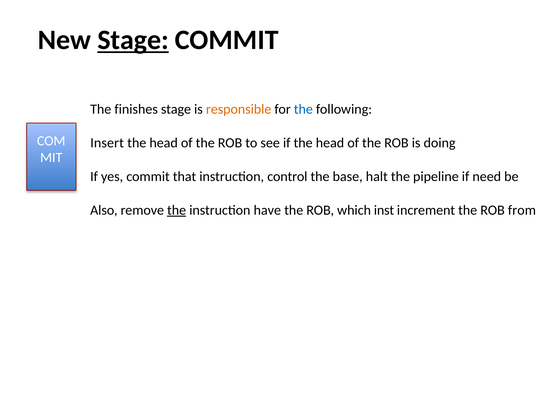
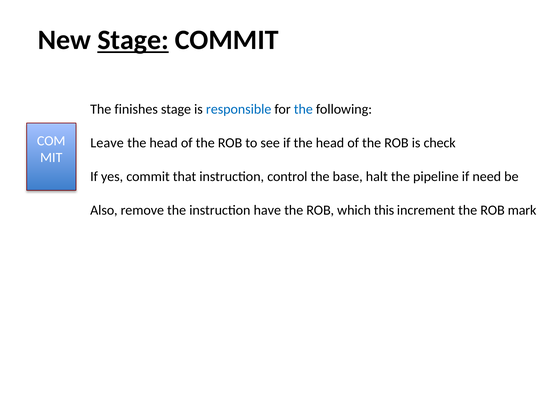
responsible colour: orange -> blue
Insert: Insert -> Leave
doing: doing -> check
the at (177, 210) underline: present -> none
inst: inst -> this
from: from -> mark
